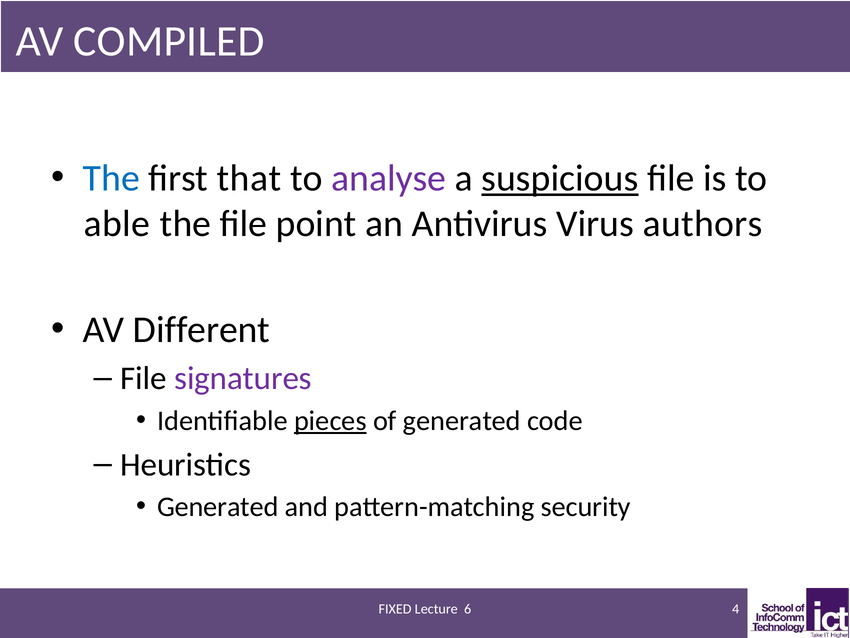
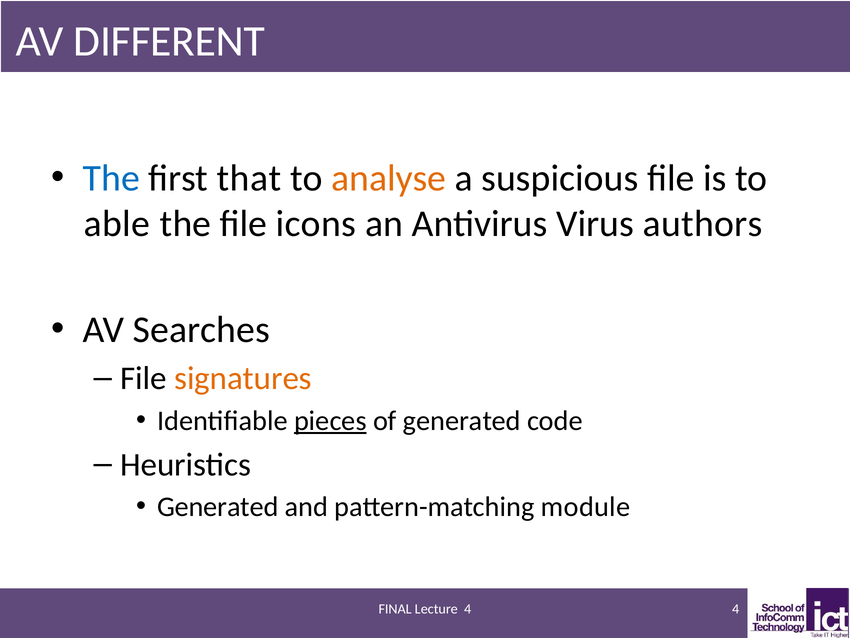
COMPILED: COMPILED -> DIFFERENT
analyse colour: purple -> orange
suspicious underline: present -> none
point: point -> icons
Different: Different -> Searches
signatures colour: purple -> orange
security: security -> module
FIXED: FIXED -> FINAL
Lecture 6: 6 -> 4
